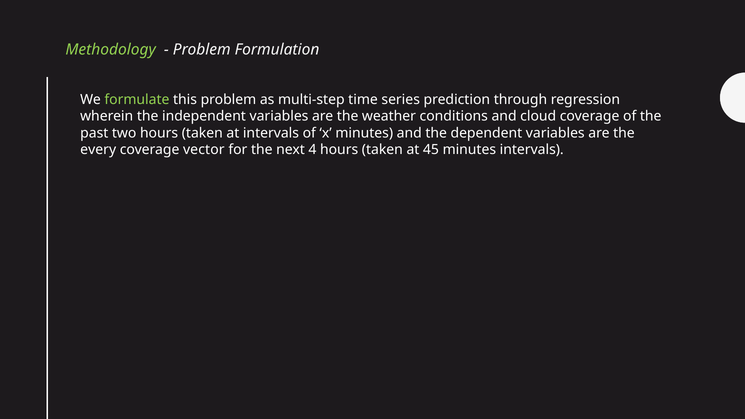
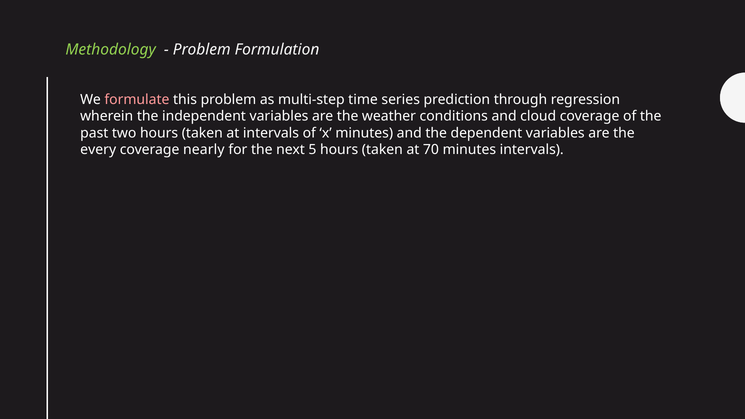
formulate colour: light green -> pink
vector: vector -> nearly
4: 4 -> 5
45: 45 -> 70
